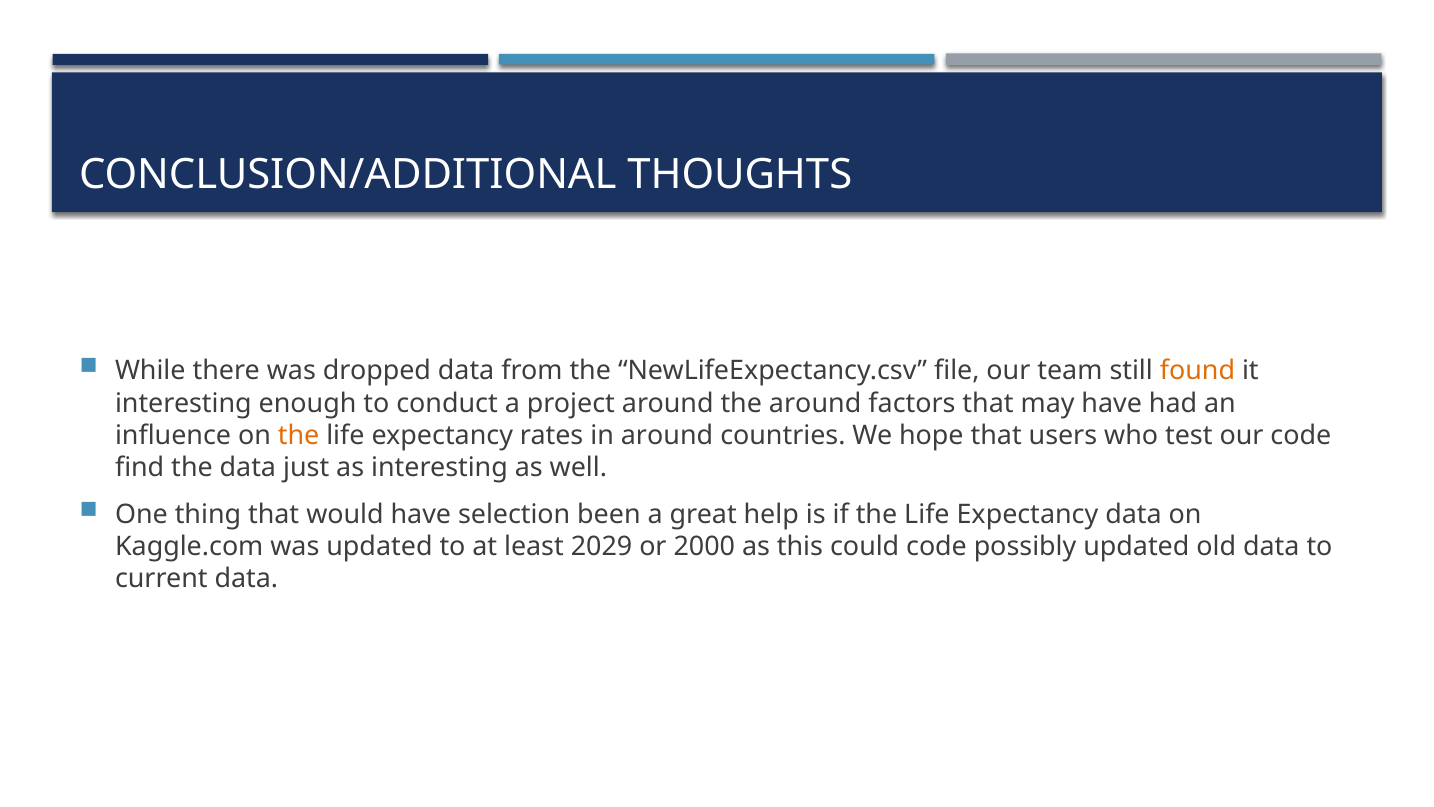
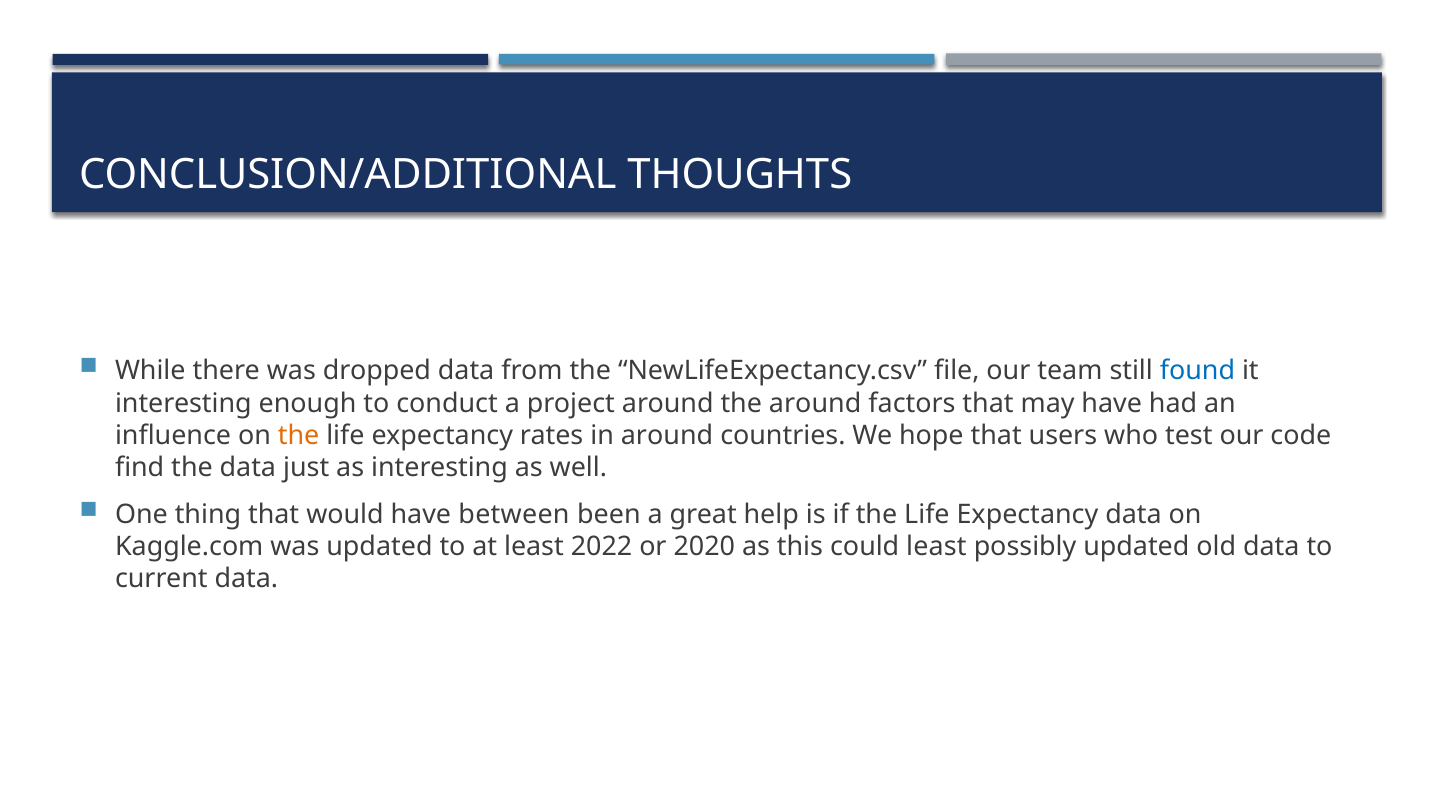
found colour: orange -> blue
selection: selection -> between
2029: 2029 -> 2022
2000: 2000 -> 2020
could code: code -> least
